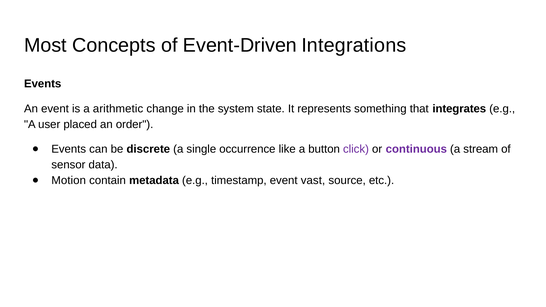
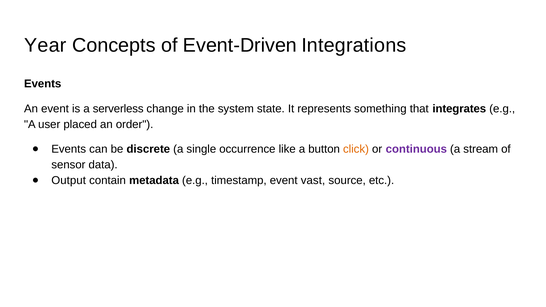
Most: Most -> Year
arithmetic: arithmetic -> serverless
click colour: purple -> orange
Motion: Motion -> Output
